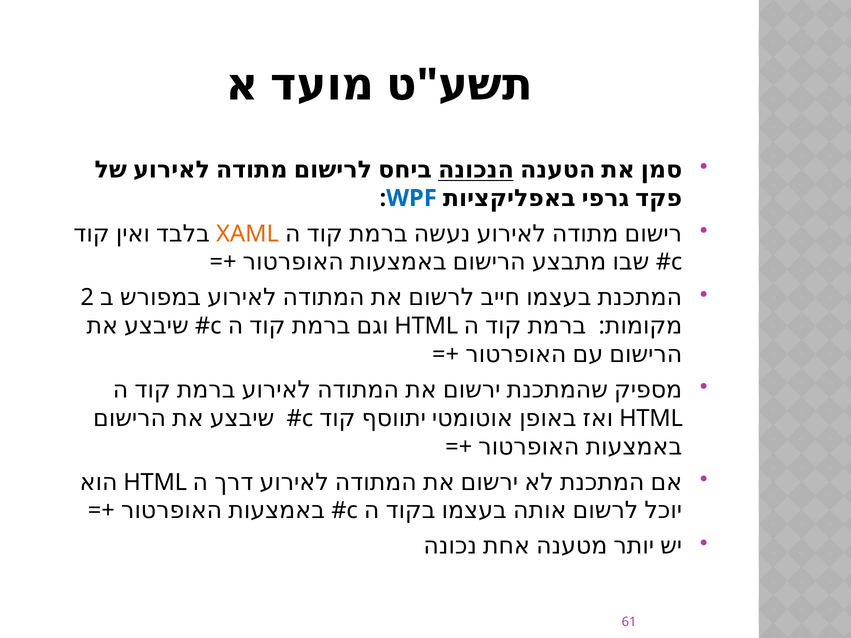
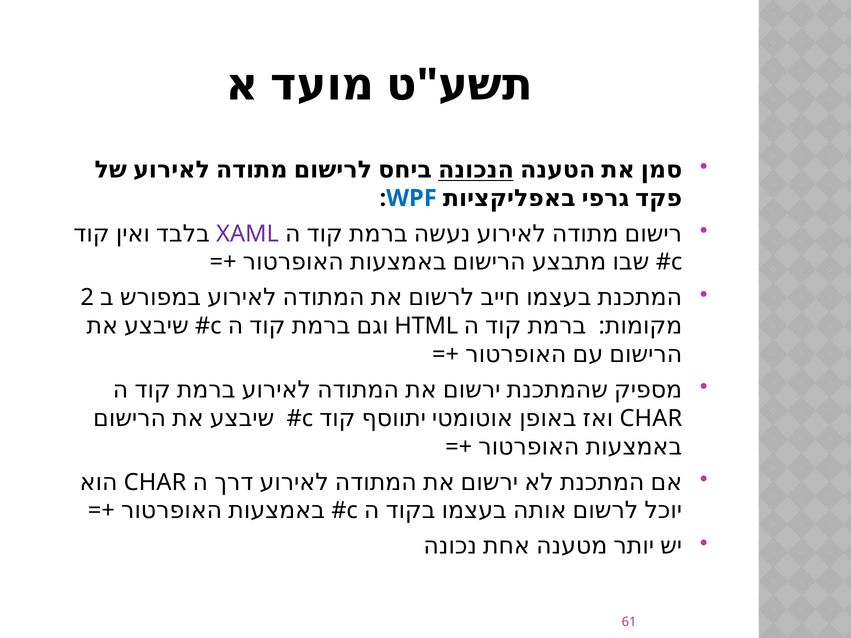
XAML colour: orange -> purple
HTML at (651, 418): HTML -> CHAR
HTML at (155, 482): HTML -> CHAR
